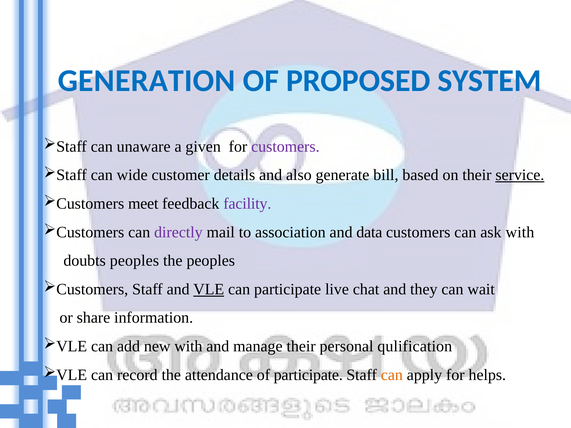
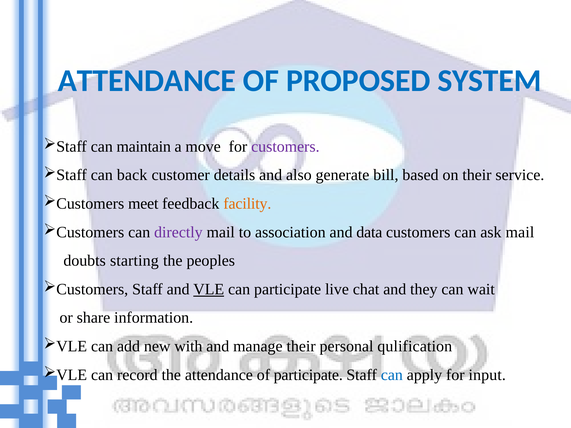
GENERATION at (147, 81): GENERATION -> ATTENDANCE
unaware: unaware -> maintain
given: given -> move
wide: wide -> back
service underline: present -> none
facility colour: purple -> orange
ask with: with -> mail
doubts peoples: peoples -> starting
can at (392, 375) colour: orange -> blue
helps: helps -> input
